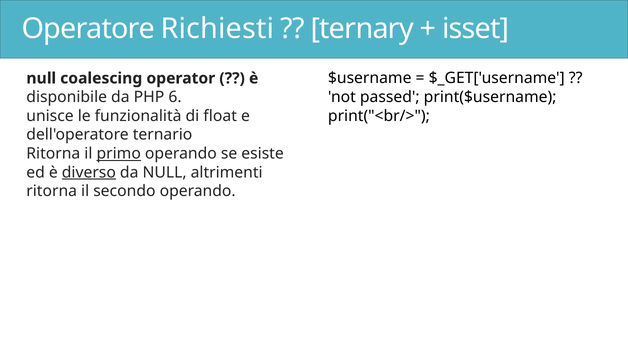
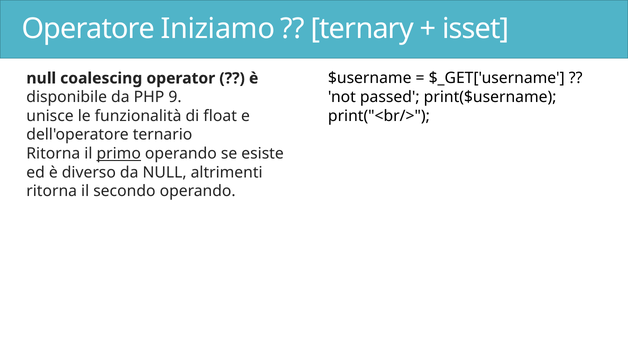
Richiesti: Richiesti -> Iniziamo
6: 6 -> 9
diverso underline: present -> none
